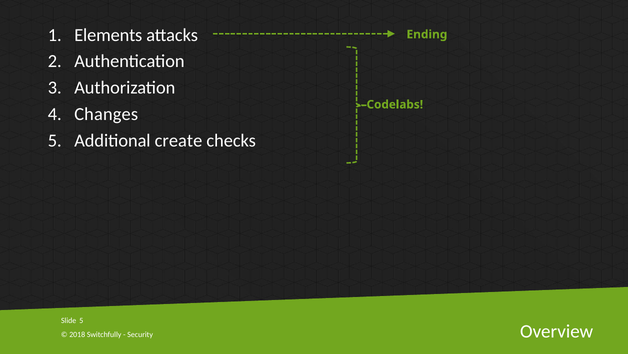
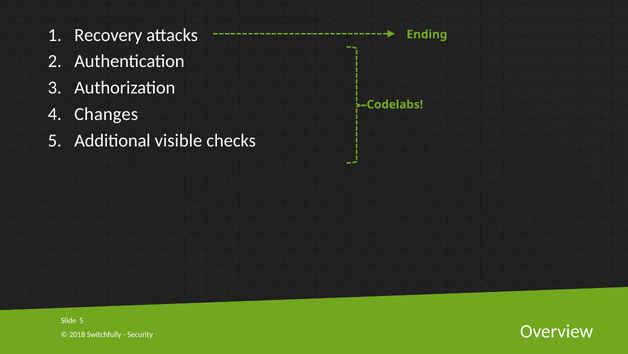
Elements: Elements -> Recovery
create: create -> visible
